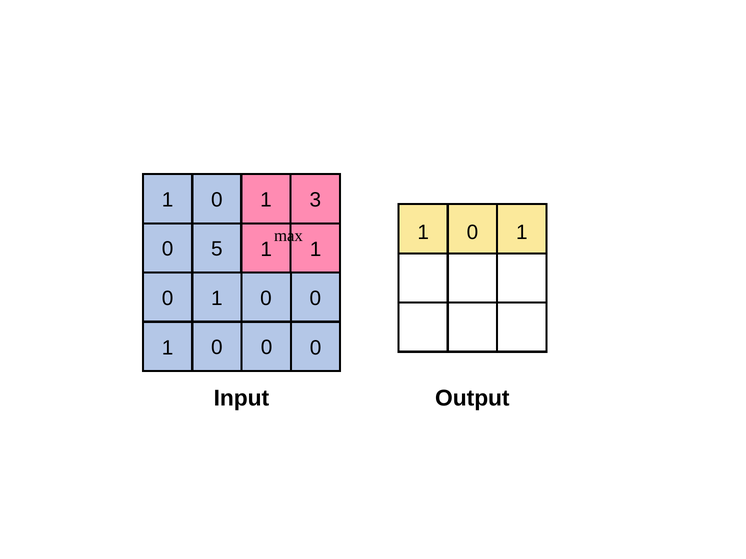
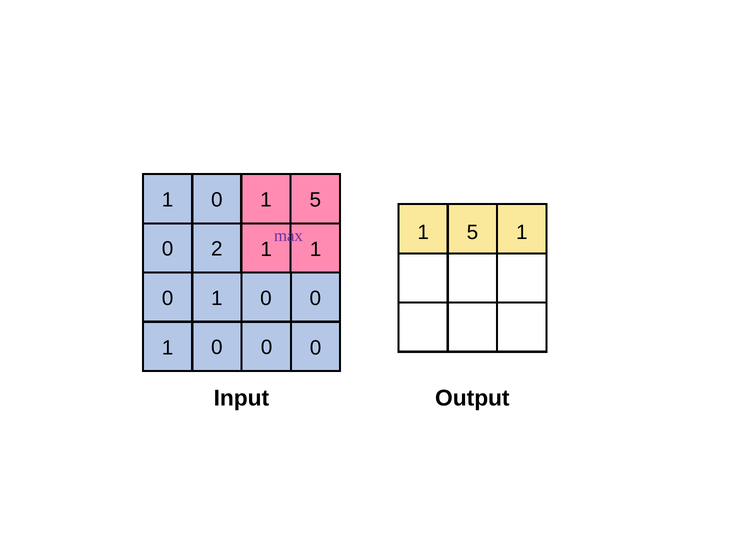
0 3: 3 -> 5
0 at (472, 233): 0 -> 5
max colour: black -> purple
5: 5 -> 2
